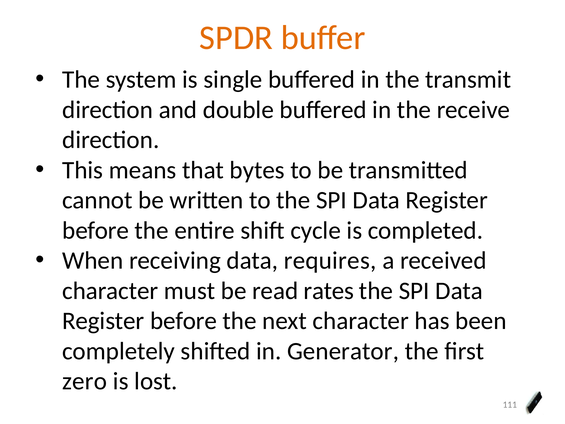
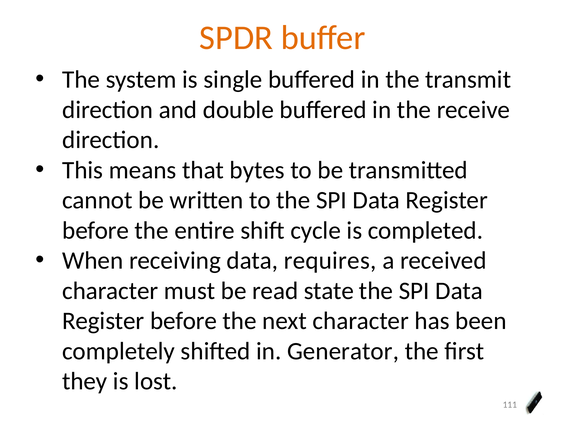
rates: rates -> state
zero: zero -> they
